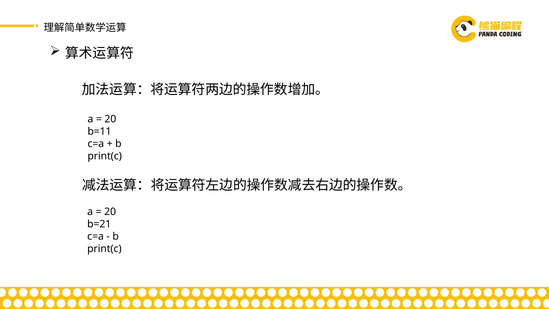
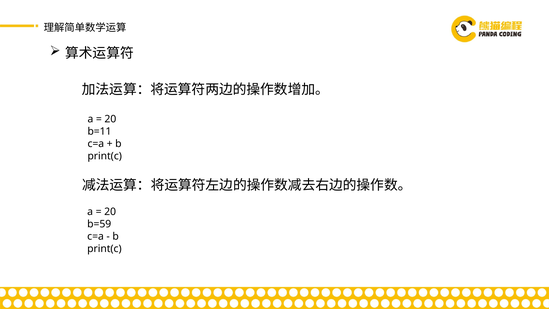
b=21: b=21 -> b=59
